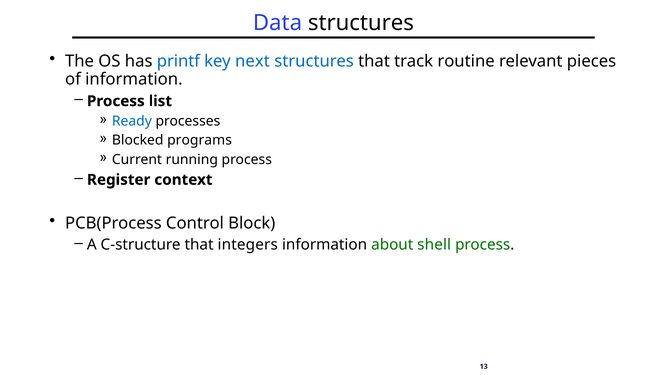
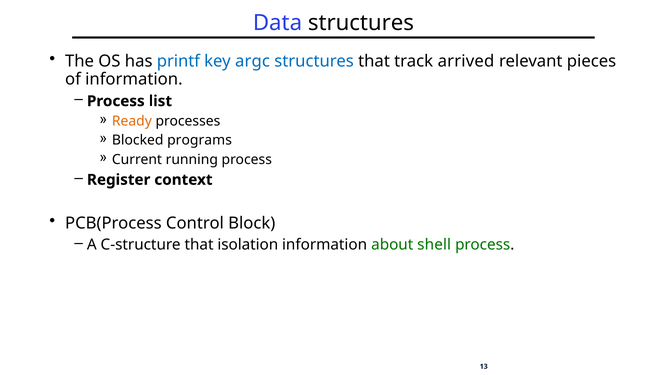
next: next -> argc
routine: routine -> arrived
Ready colour: blue -> orange
integers: integers -> isolation
